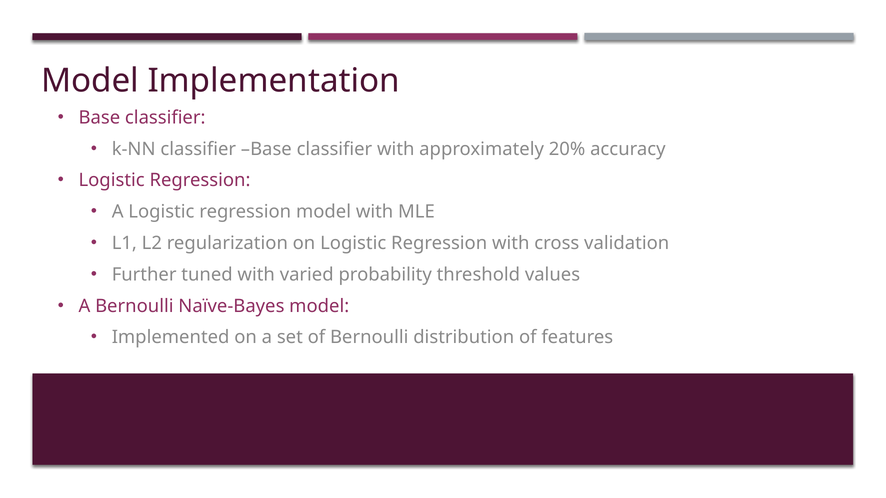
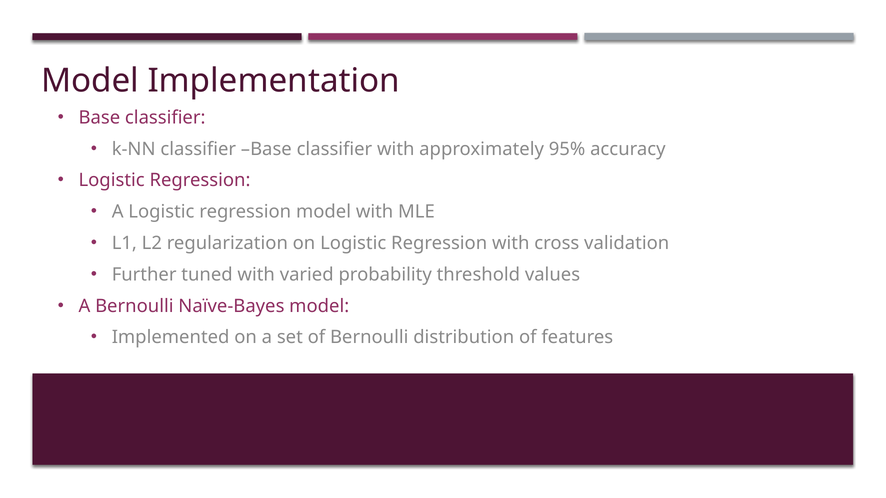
20%: 20% -> 95%
